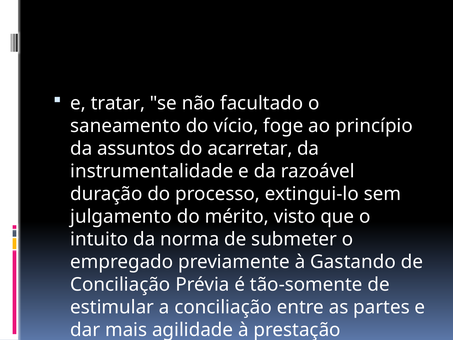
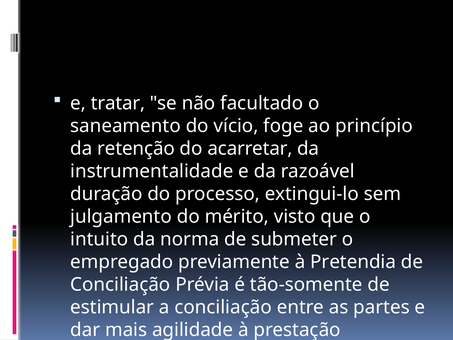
assuntos: assuntos -> retenção
Gastando: Gastando -> Pretendia
